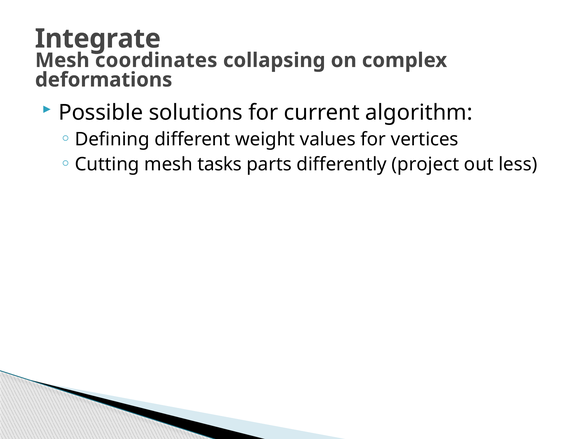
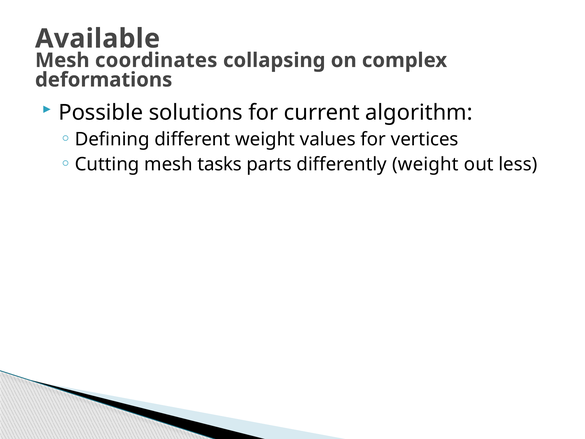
Integrate: Integrate -> Available
differently project: project -> weight
